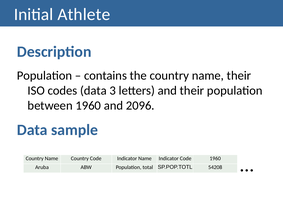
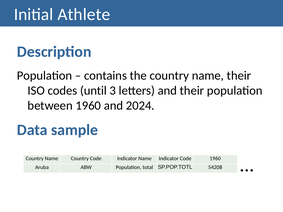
codes data: data -> until
2096: 2096 -> 2024
